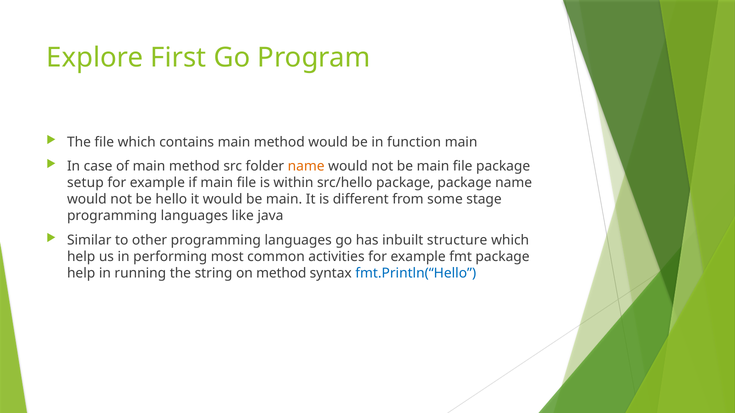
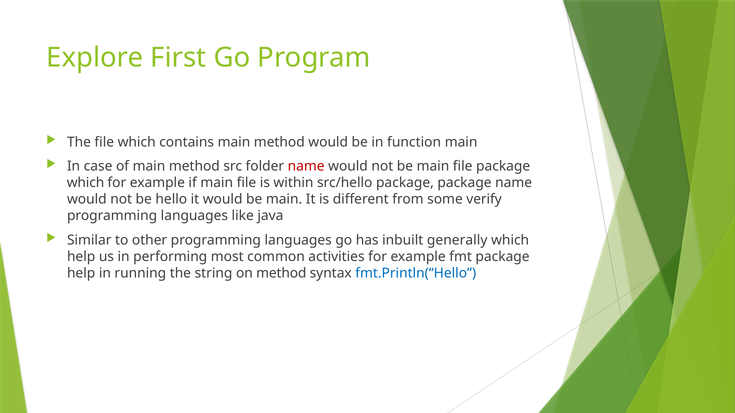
name at (306, 166) colour: orange -> red
setup at (85, 183): setup -> which
stage: stage -> verify
structure: structure -> generally
